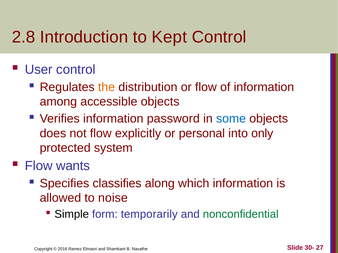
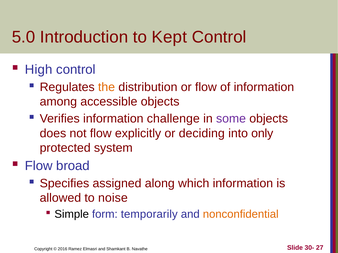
2.8: 2.8 -> 5.0
User: User -> High
password: password -> challenge
some colour: blue -> purple
personal: personal -> deciding
wants: wants -> broad
classifies: classifies -> assigned
nonconfidential colour: green -> orange
